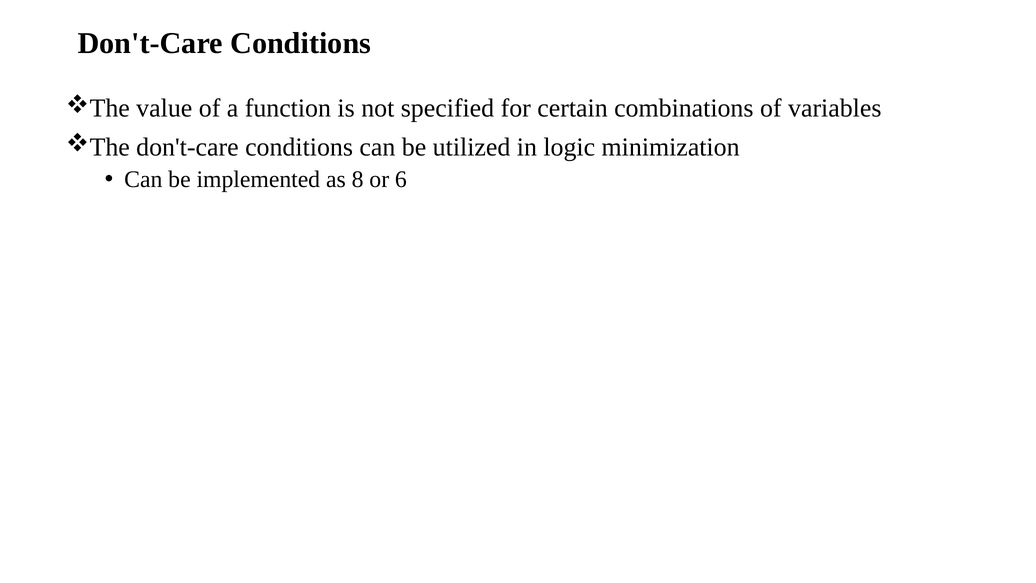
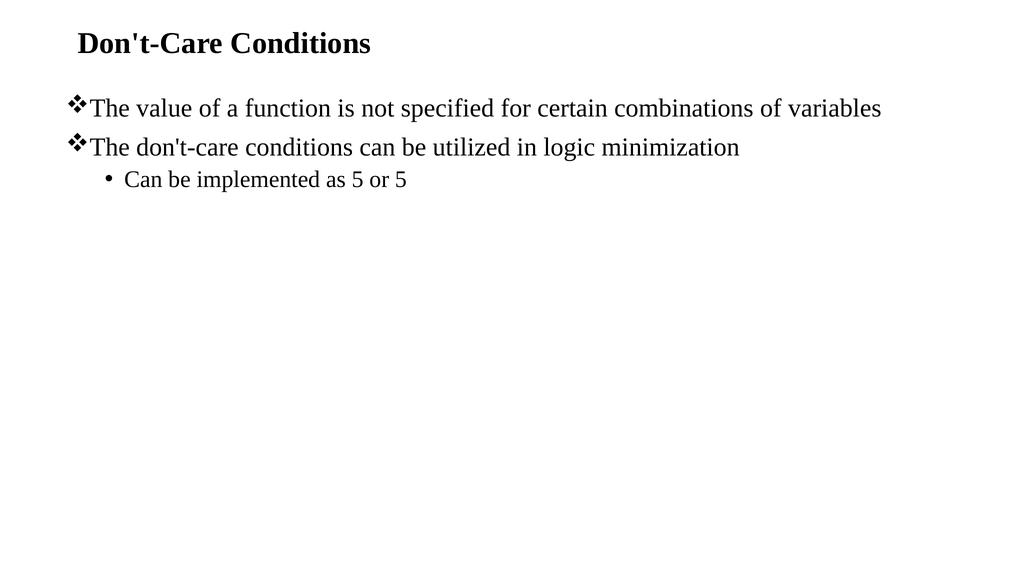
as 8: 8 -> 5
or 6: 6 -> 5
